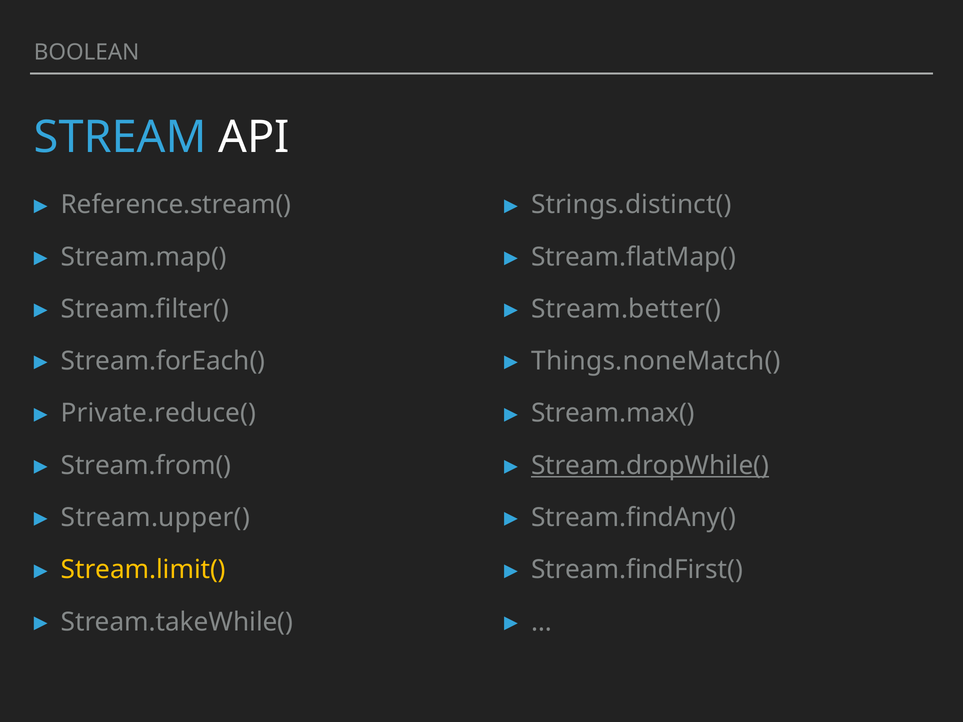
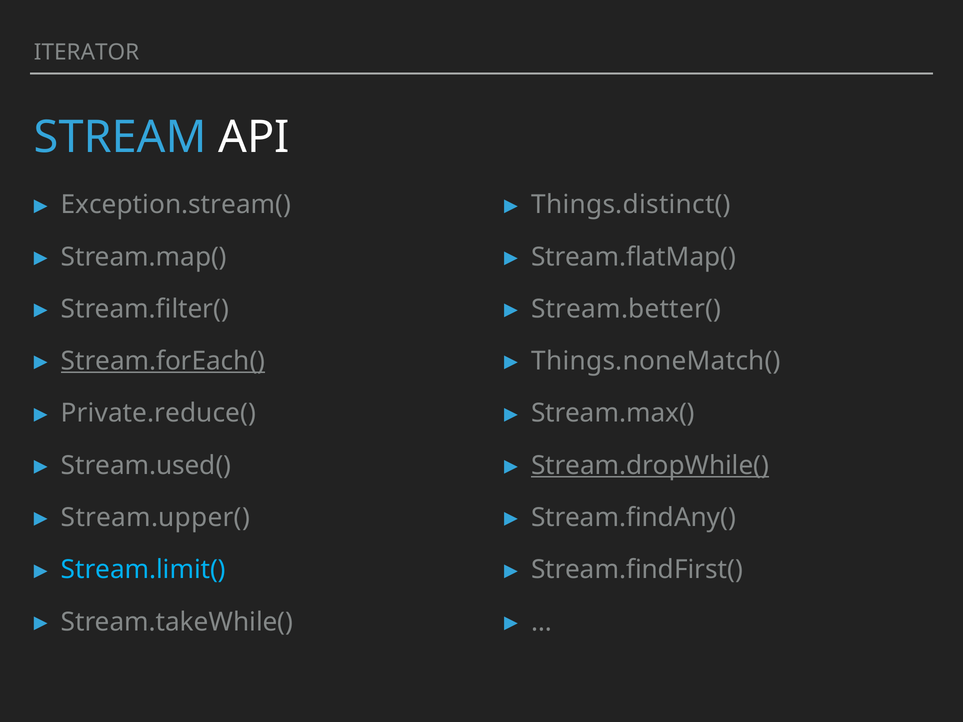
BOOLEAN: BOOLEAN -> ITERATOR
Reference.stream(: Reference.stream( -> Exception.stream(
Strings.distinct(: Strings.distinct( -> Things.distinct(
Stream.forEach( underline: none -> present
Stream.from(: Stream.from( -> Stream.used(
Stream.limit( colour: yellow -> light blue
